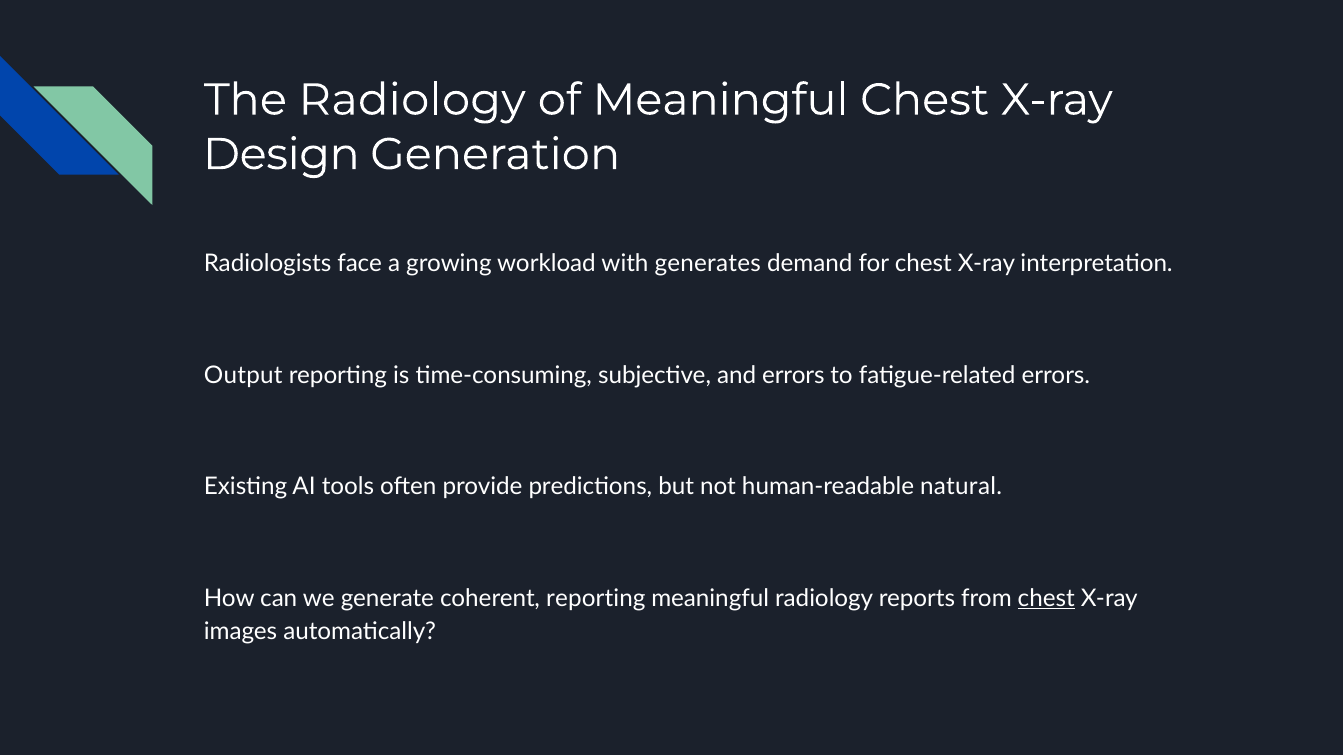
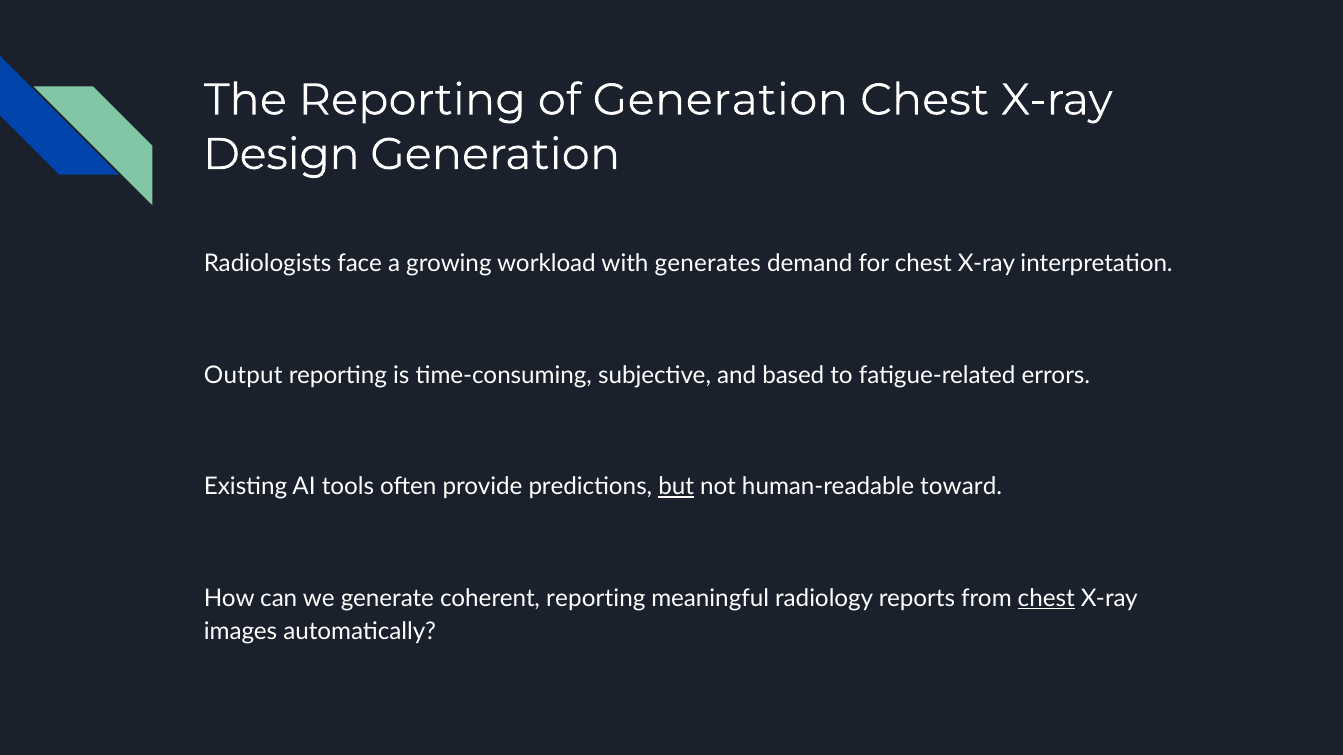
The Radiology: Radiology -> Reporting
of Meaningful: Meaningful -> Generation
and errors: errors -> based
but underline: none -> present
natural: natural -> toward
